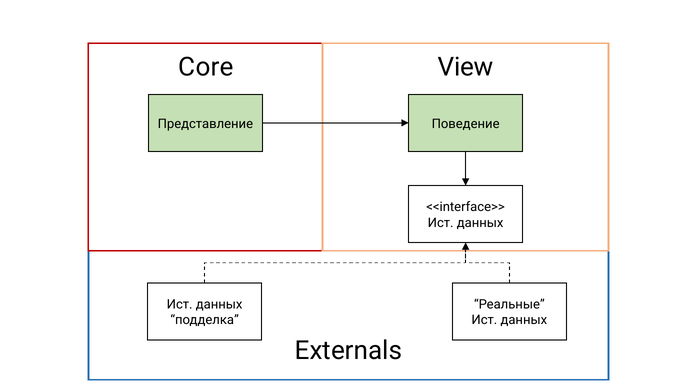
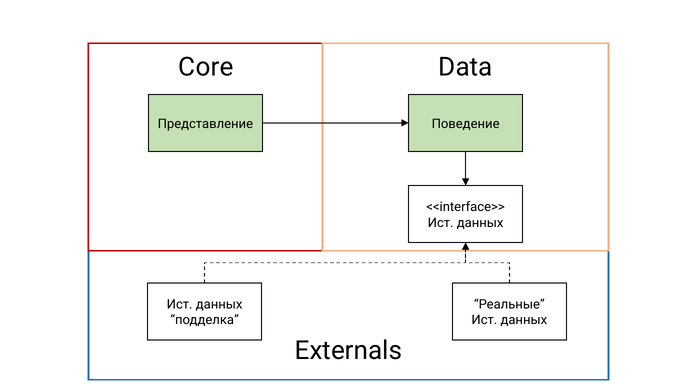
View: View -> Data
